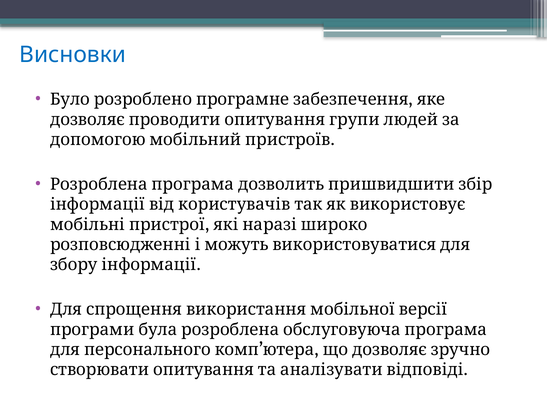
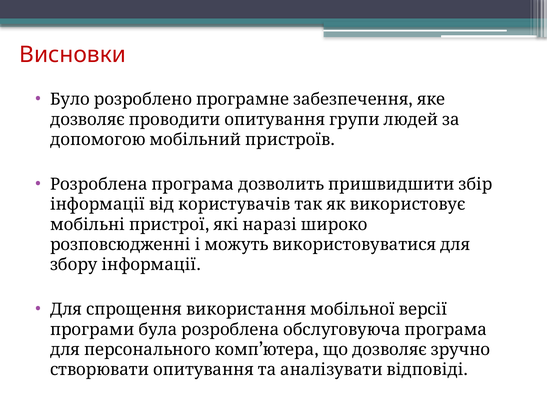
Висновки colour: blue -> red
